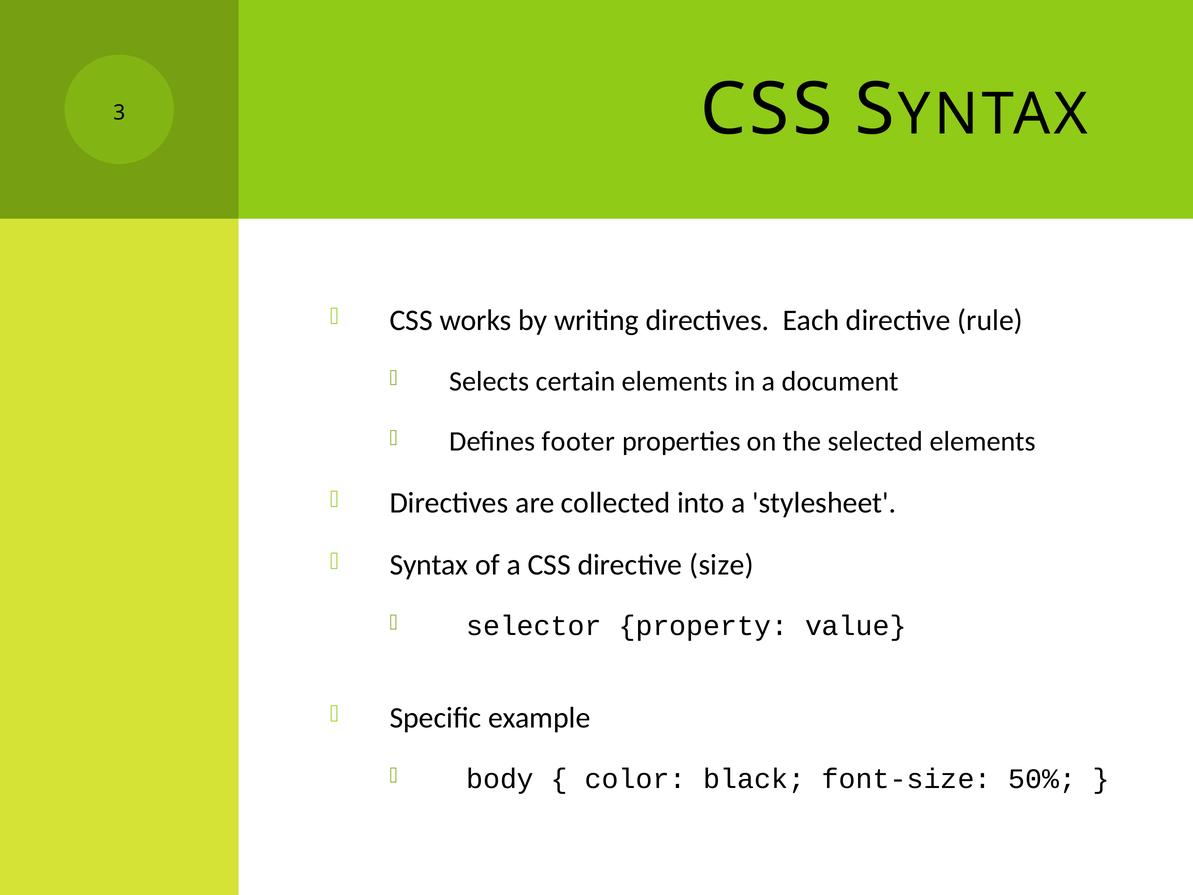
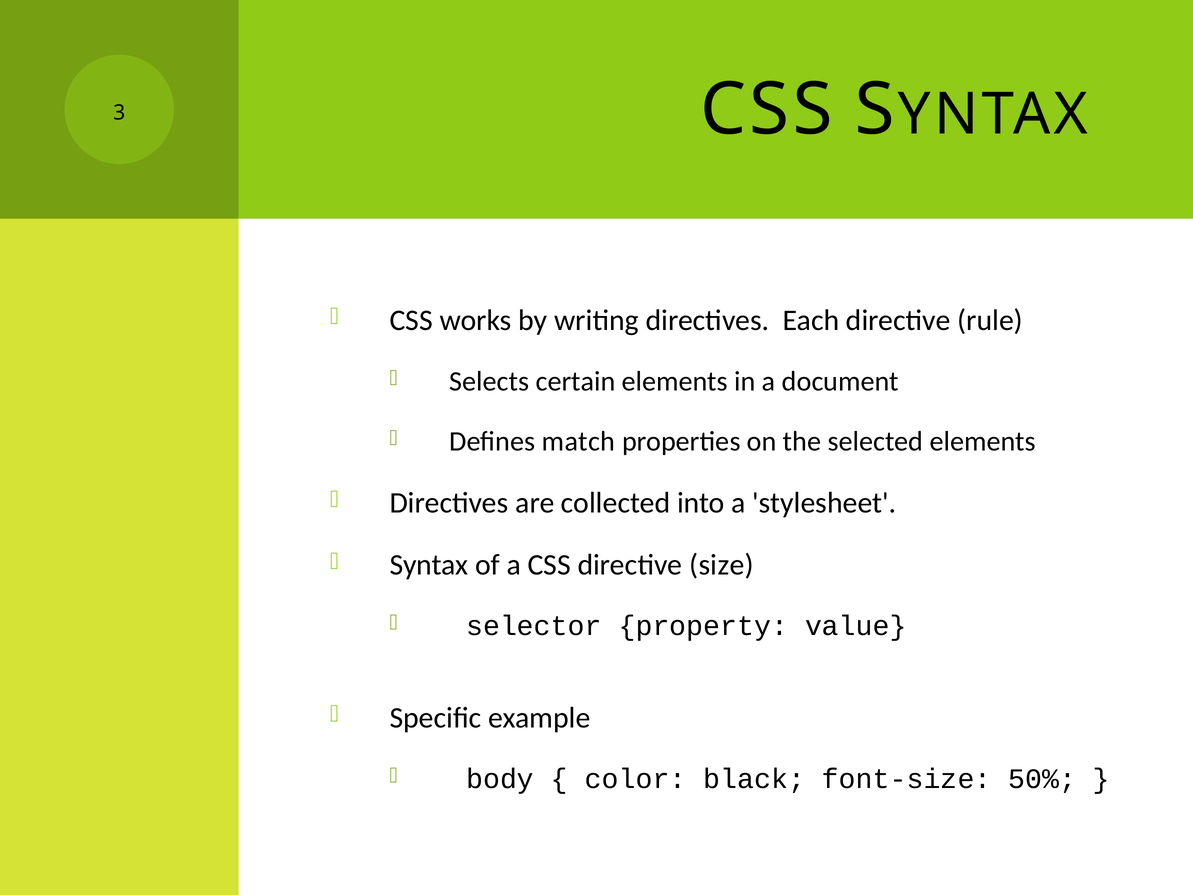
footer: footer -> match
